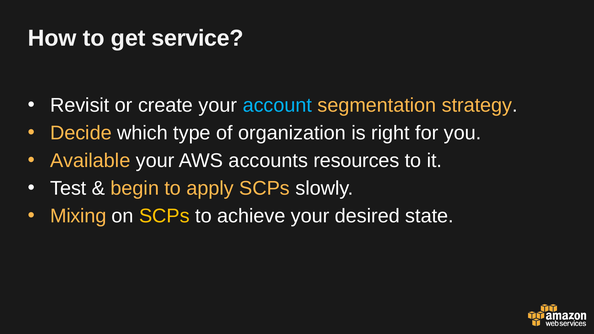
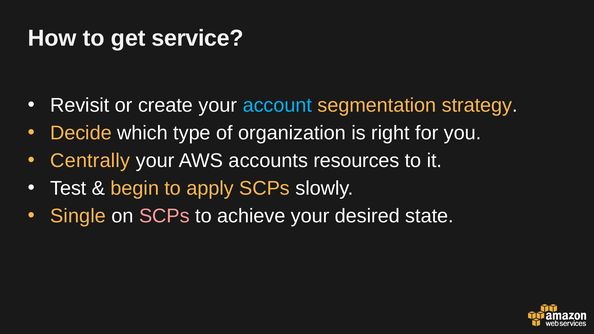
Available: Available -> Centrally
Mixing: Mixing -> Single
SCPs at (164, 216) colour: yellow -> pink
